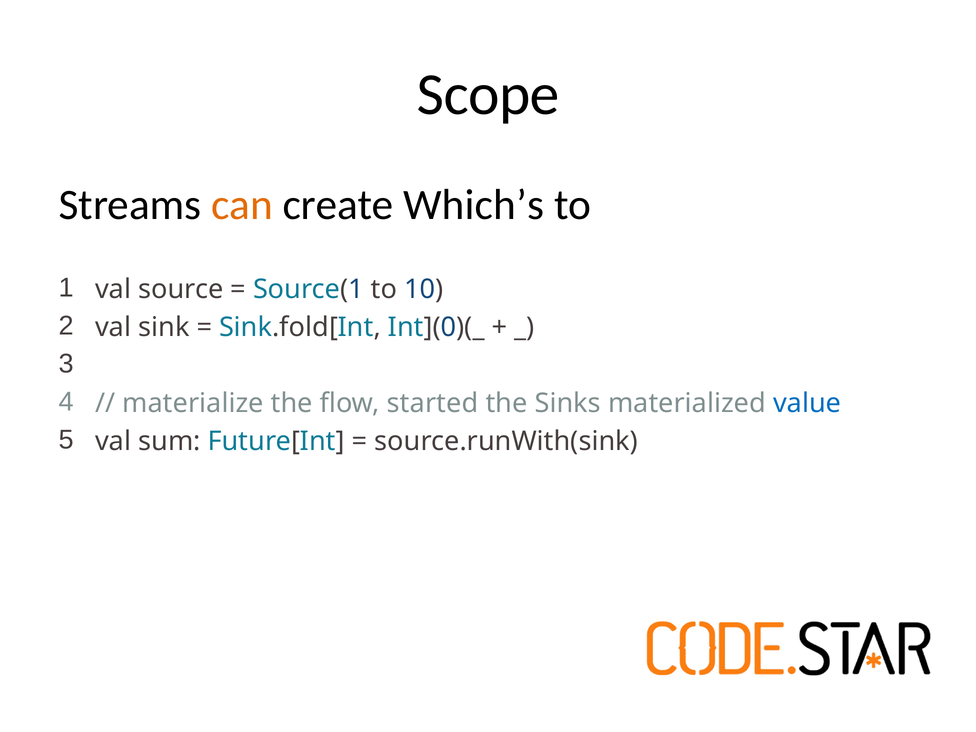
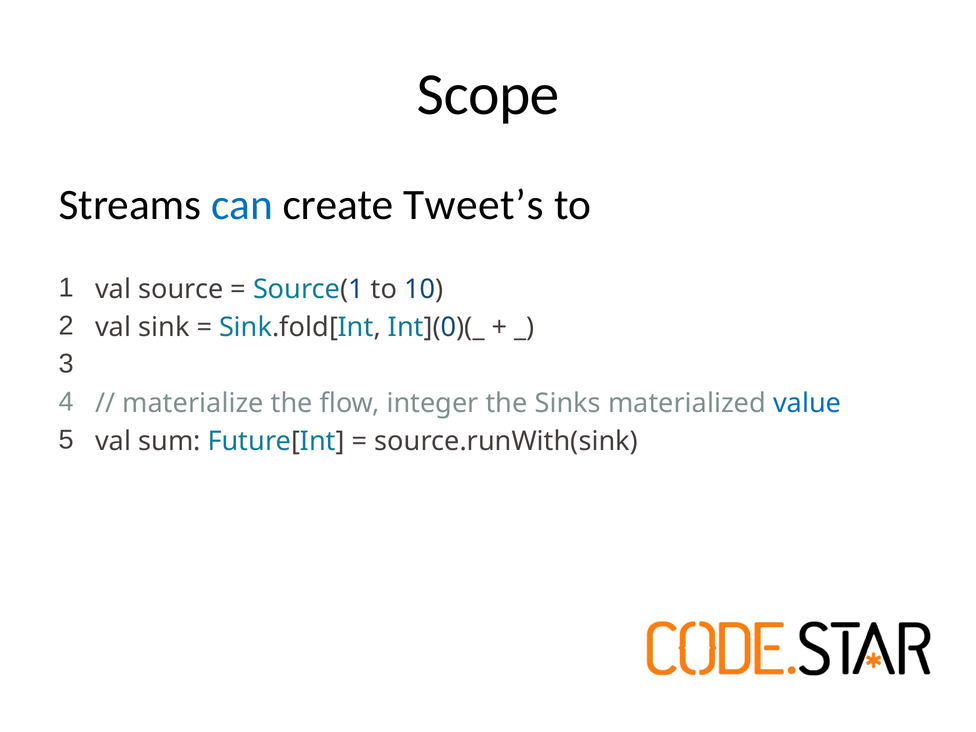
can colour: orange -> blue
Which’s: Which’s -> Tweet’s
started: started -> integer
